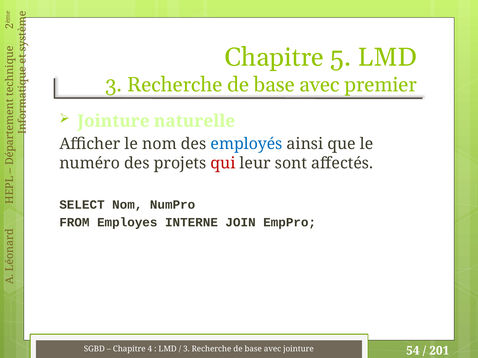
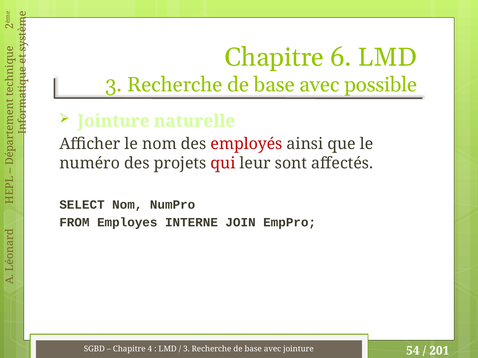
5: 5 -> 6
premier: premier -> possible
employés colour: blue -> red
